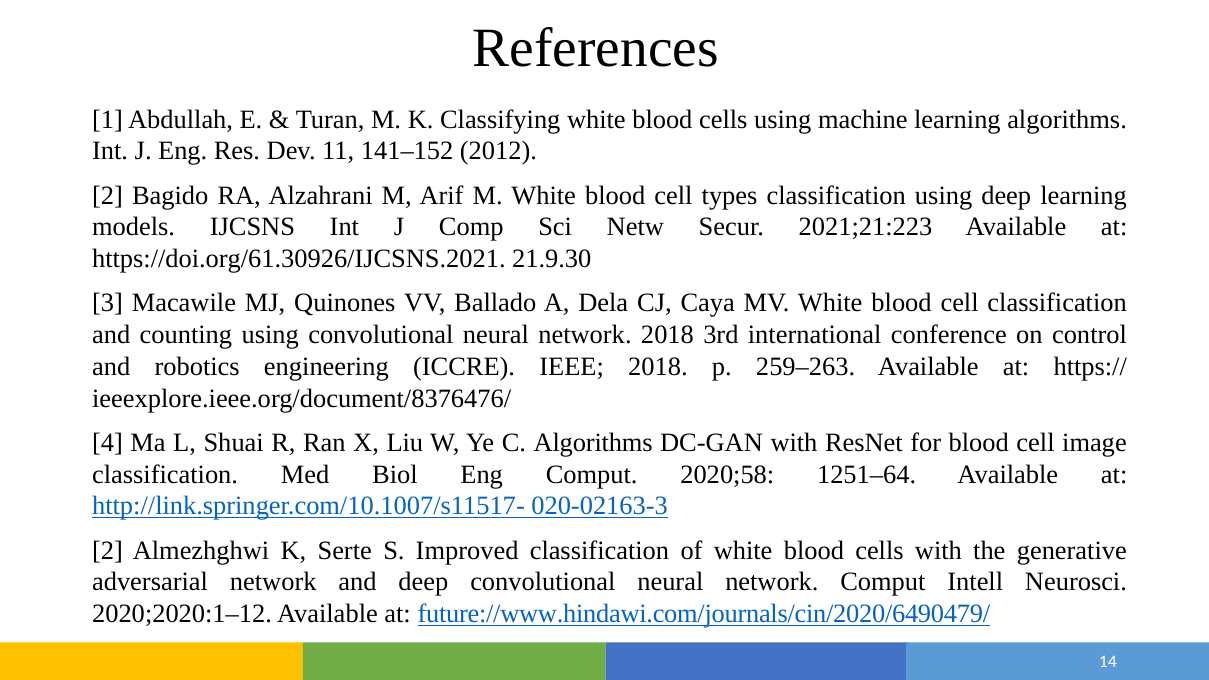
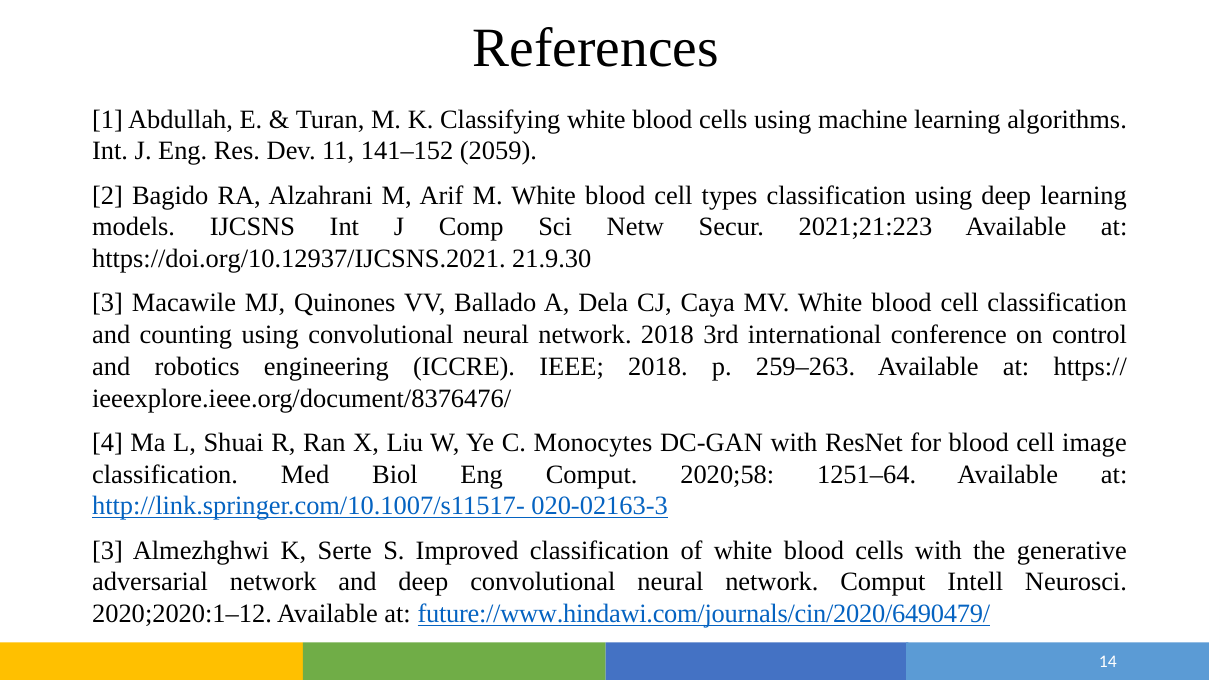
2012: 2012 -> 2059
https://doi.org/61.30926/IJCSNS.2021: https://doi.org/61.30926/IJCSNS.2021 -> https://doi.org/10.12937/IJCSNS.2021
C Algorithms: Algorithms -> Monocytes
2 at (108, 551): 2 -> 3
